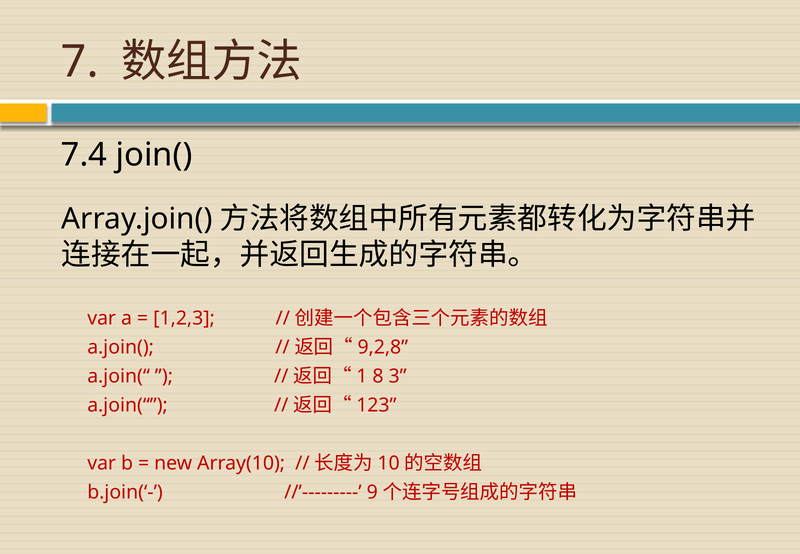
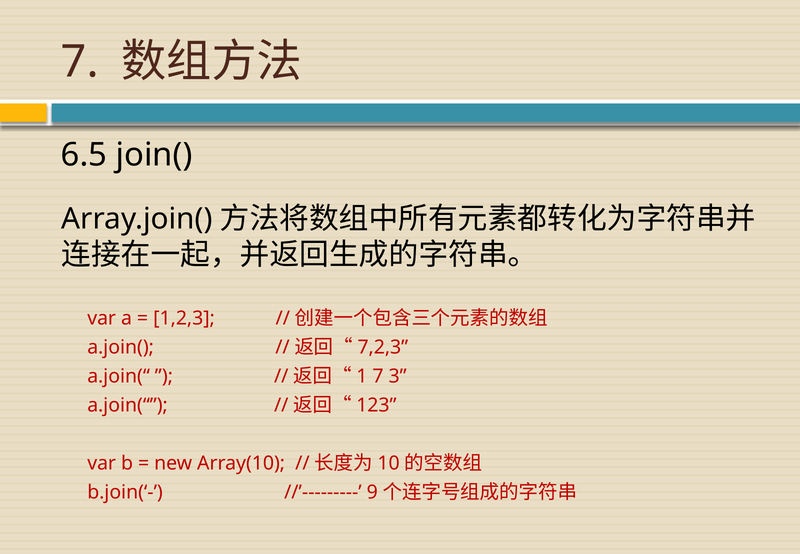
7.4: 7.4 -> 6.5
9,2,8: 9,2,8 -> 7,2,3
8 at (378, 376): 8 -> 7
